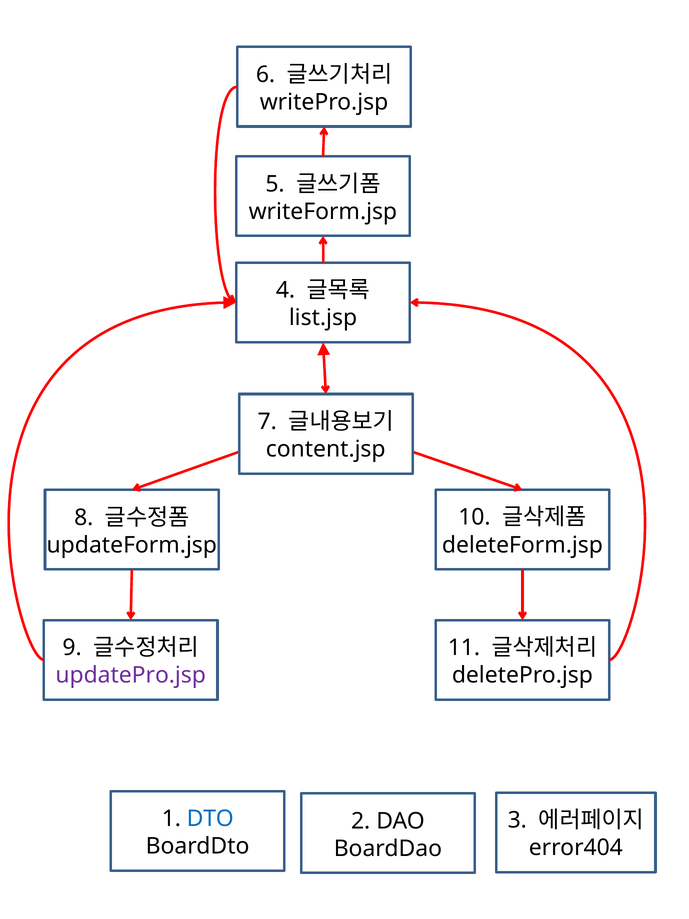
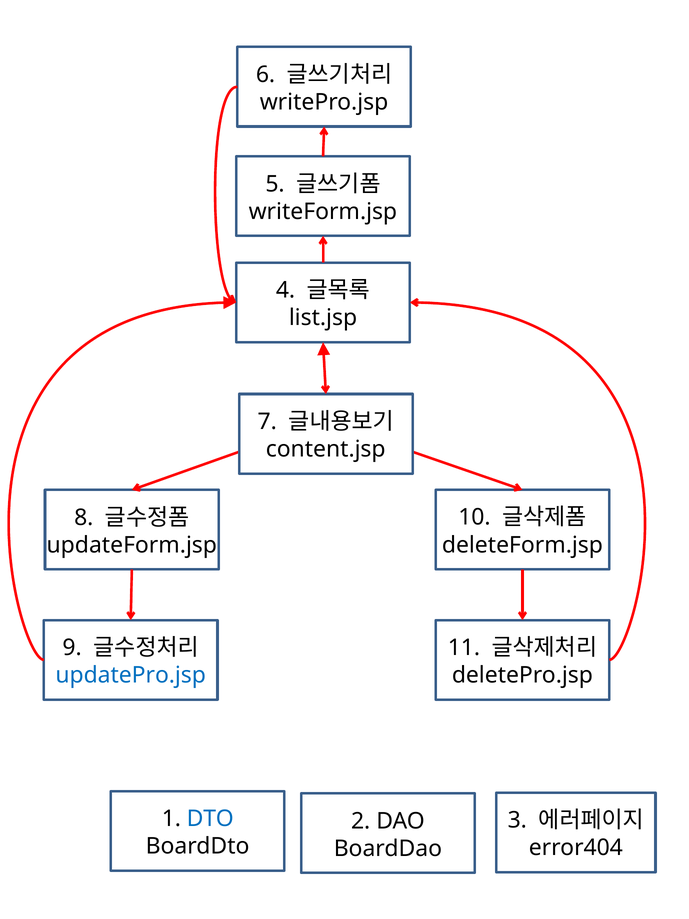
updatePro.jsp colour: purple -> blue
